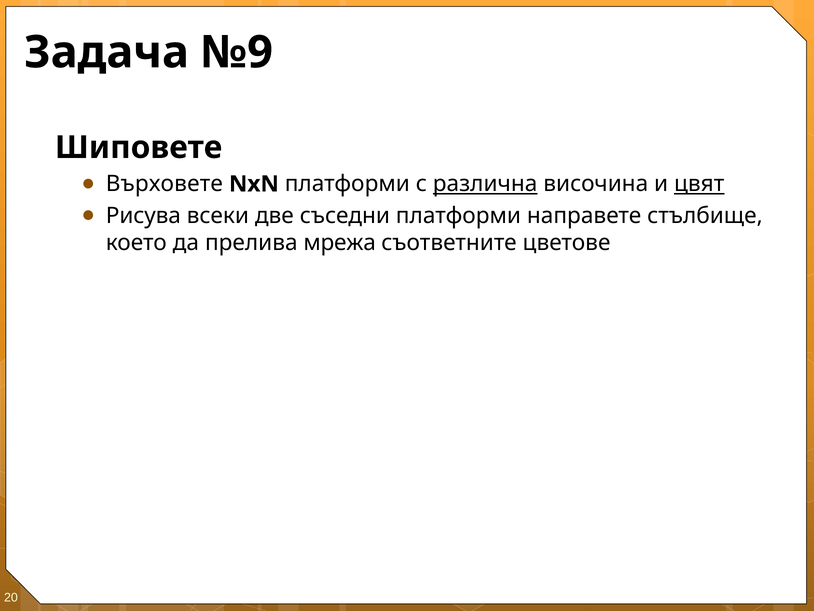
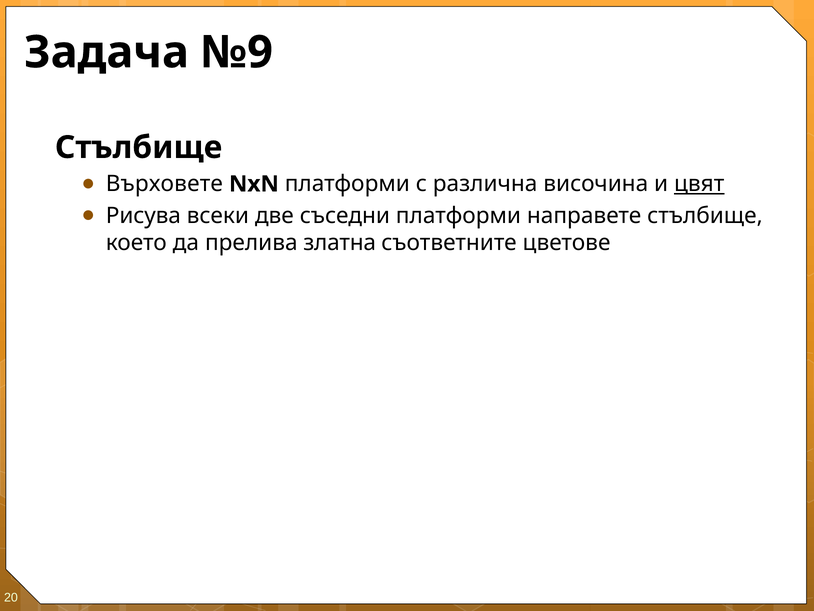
Шиповете at (139, 147): Шиповете -> Стълбище
различна underline: present -> none
мрежа: мрежа -> златна
